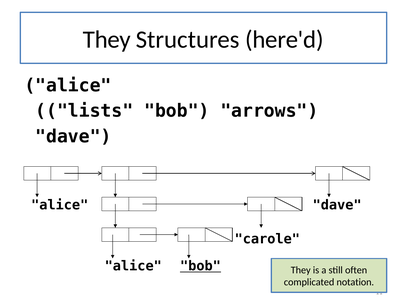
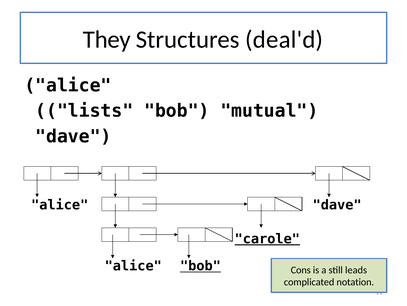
here'd: here'd -> deal'd
arrows: arrows -> mutual
carole underline: none -> present
They at (301, 269): They -> Cons
often: often -> leads
